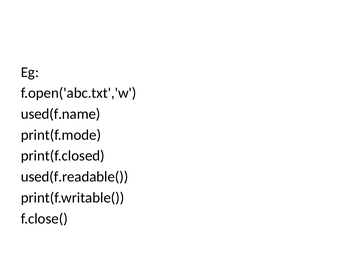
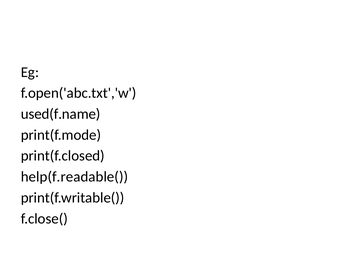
used(f.readable(: used(f.readable( -> help(f.readable(
